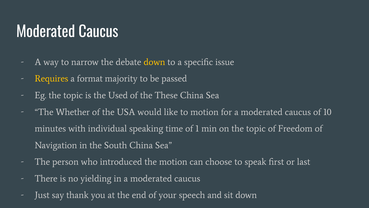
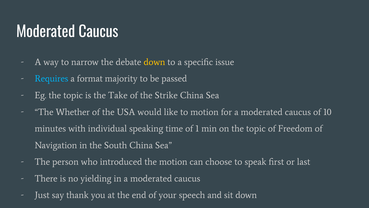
Requires colour: yellow -> light blue
Used: Used -> Take
These: These -> Strike
